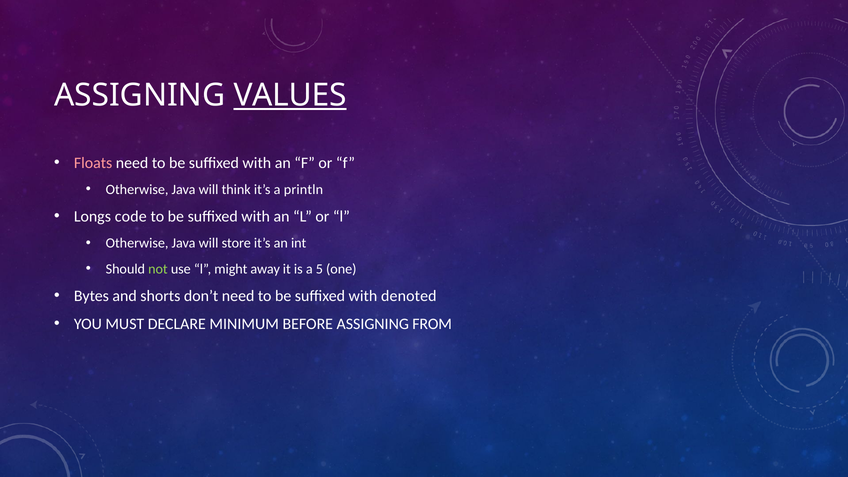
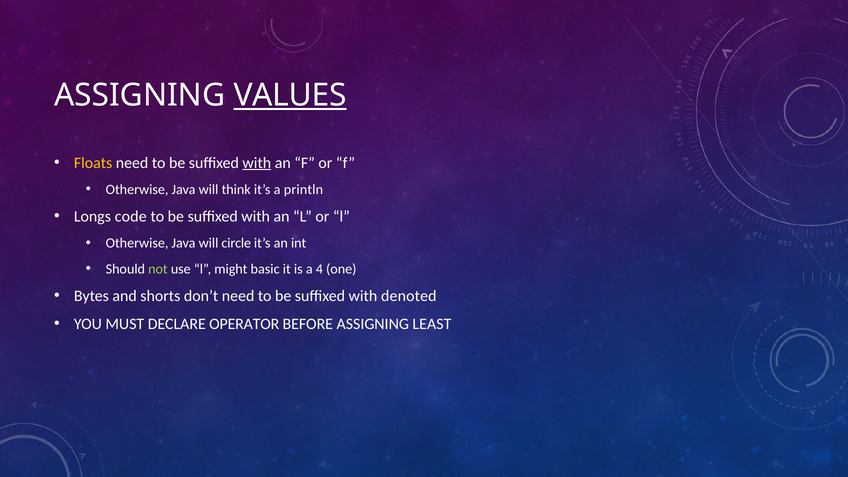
Floats colour: pink -> yellow
with at (257, 163) underline: none -> present
store: store -> circle
away: away -> basic
5: 5 -> 4
MINIMUM: MINIMUM -> OPERATOR
FROM: FROM -> LEAST
